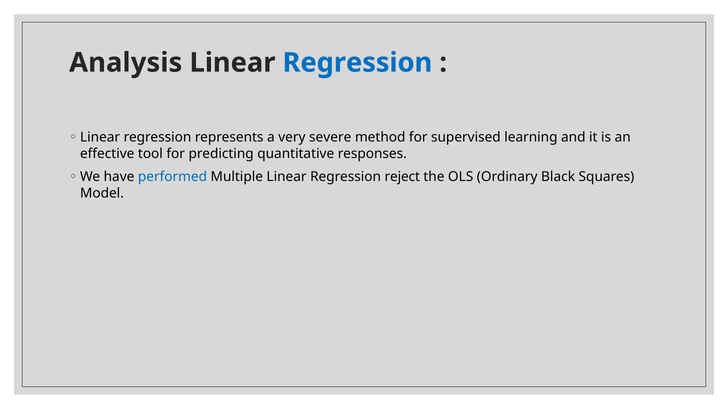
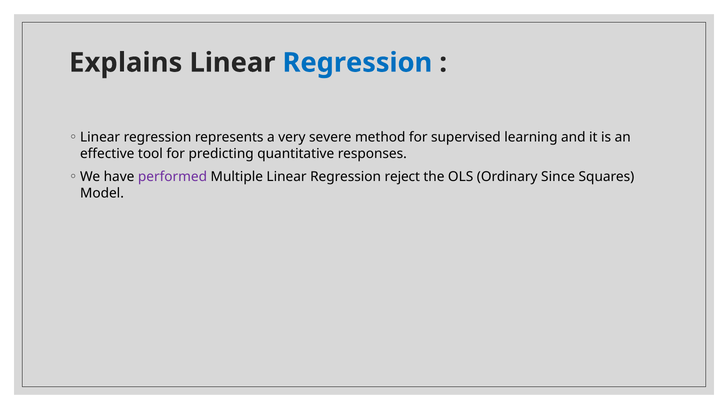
Analysis: Analysis -> Explains
performed colour: blue -> purple
Black: Black -> Since
